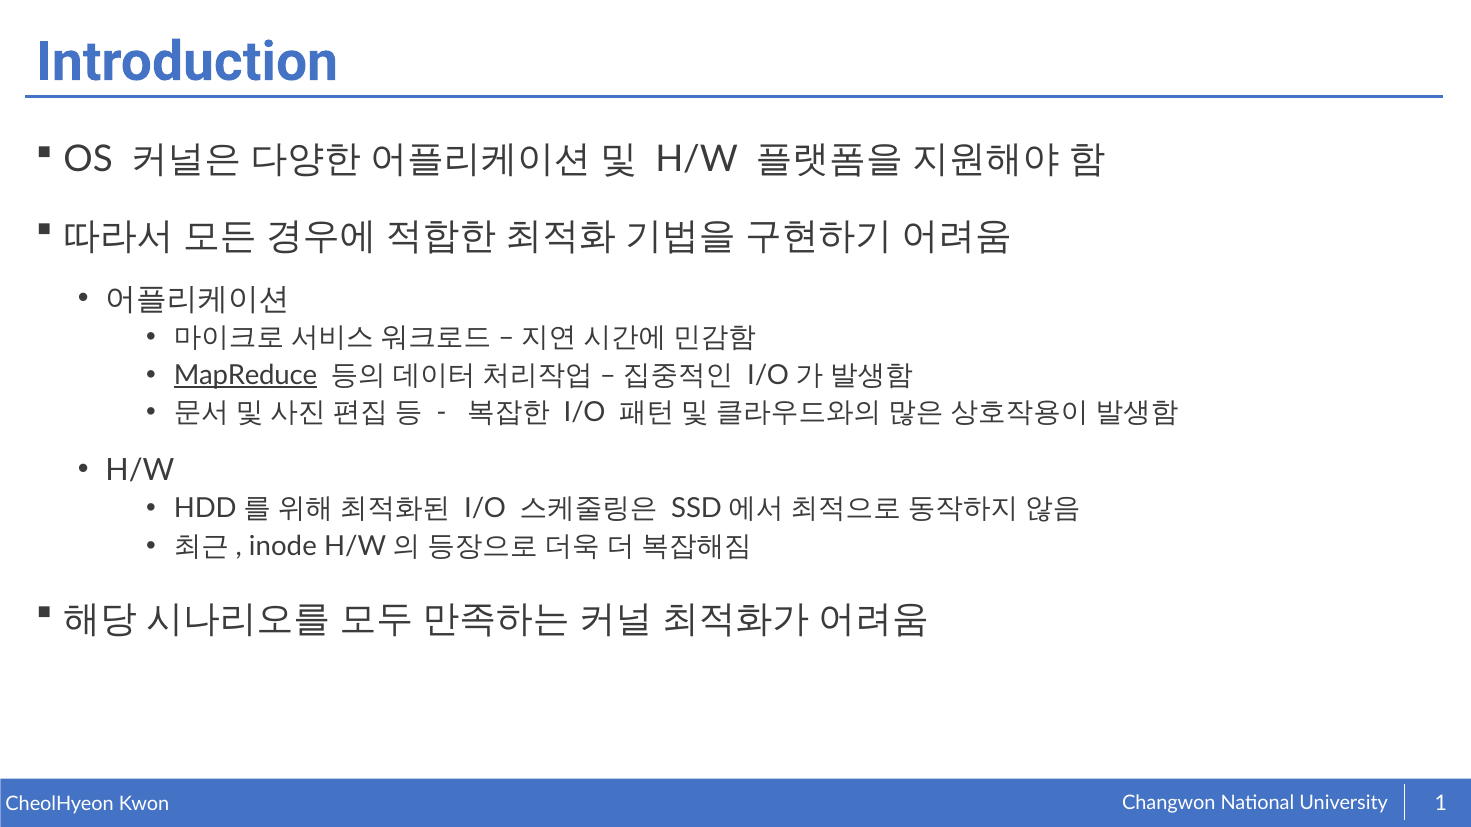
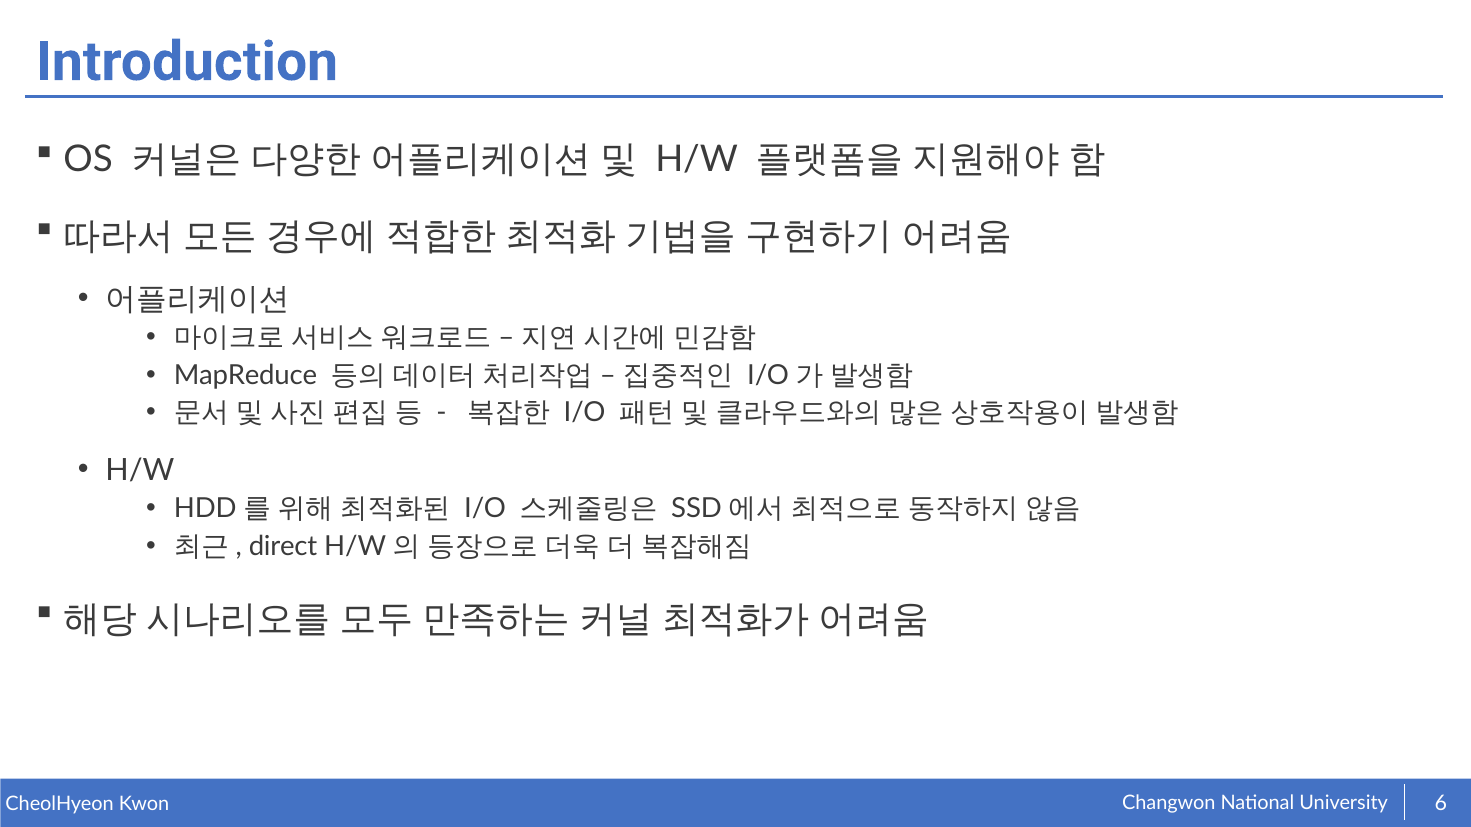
MapReduce underline: present -> none
inode: inode -> direct
1: 1 -> 6
